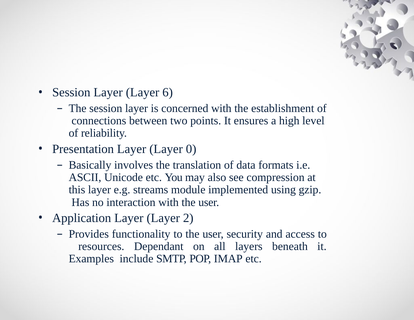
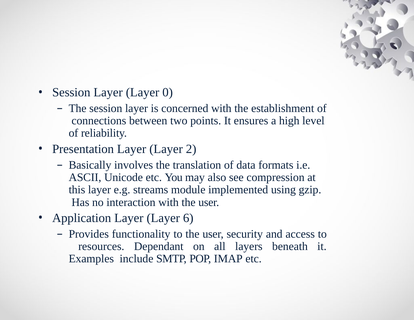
6: 6 -> 0
0: 0 -> 2
2: 2 -> 6
